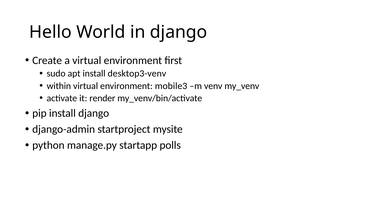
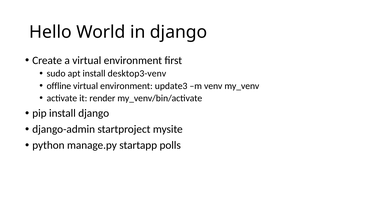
within: within -> offline
mobile3: mobile3 -> update3
